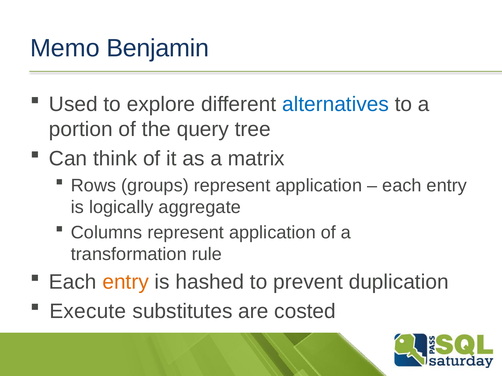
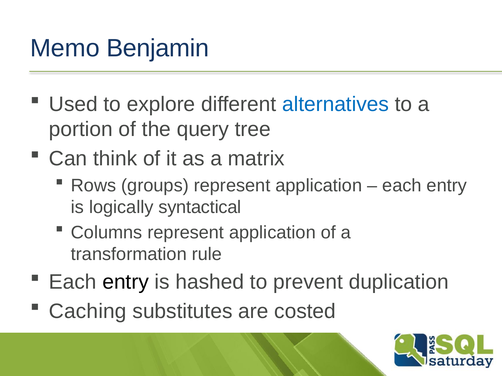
aggregate: aggregate -> syntactical
entry at (126, 282) colour: orange -> black
Execute: Execute -> Caching
